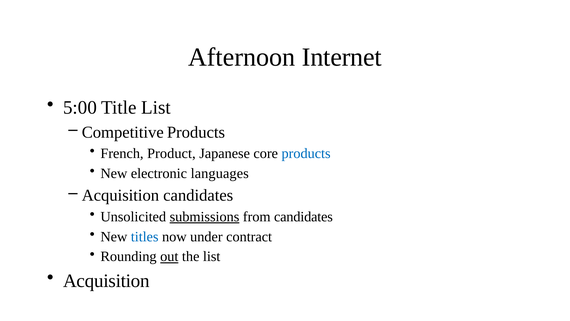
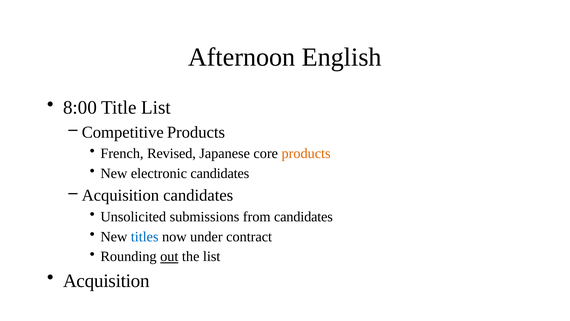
Internet: Internet -> English
5:00: 5:00 -> 8:00
Product: Product -> Revised
products at (306, 153) colour: blue -> orange
electronic languages: languages -> candidates
submissions underline: present -> none
